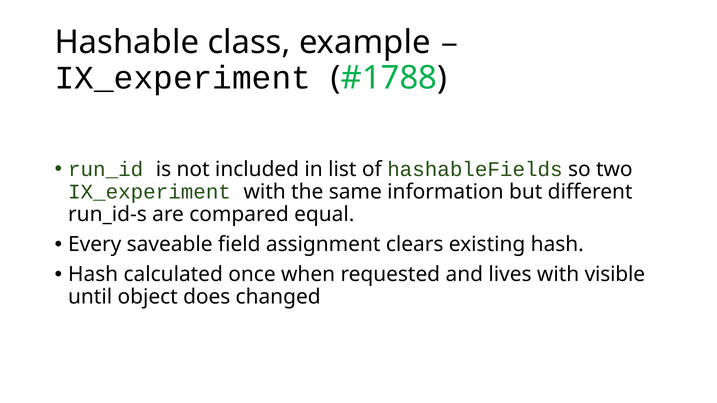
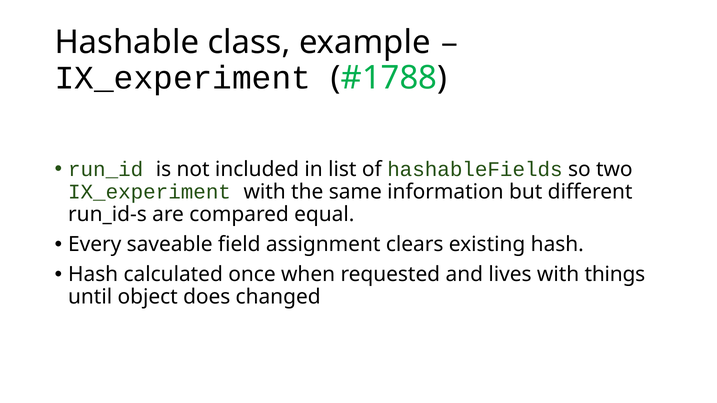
visible: visible -> things
